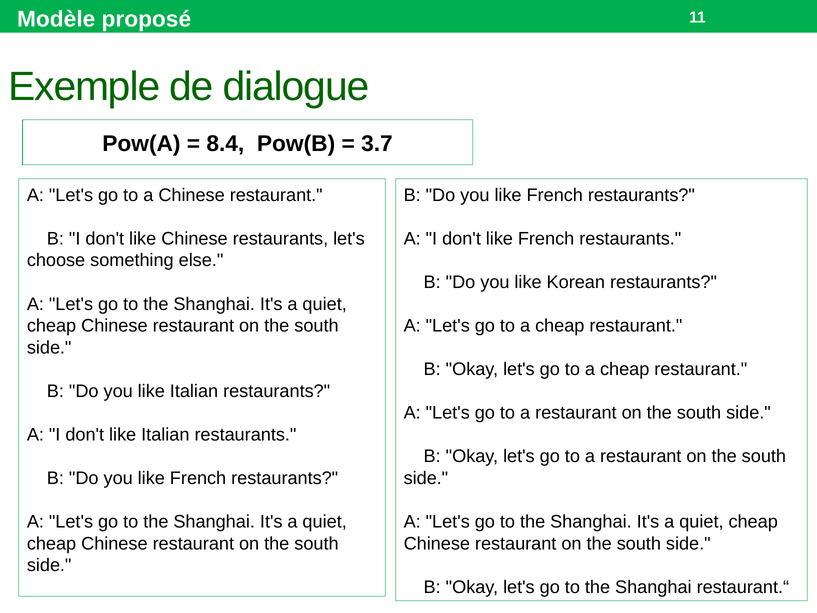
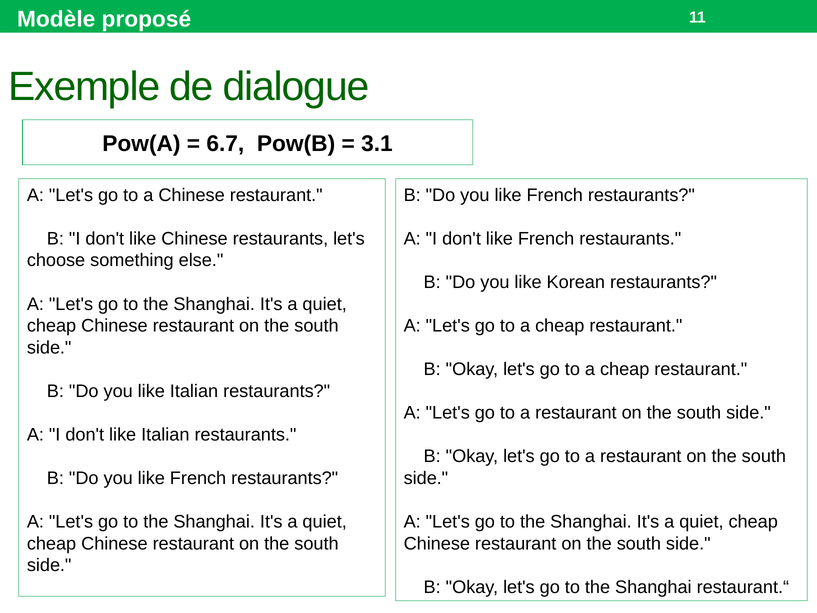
8.4: 8.4 -> 6.7
3.7: 3.7 -> 3.1
